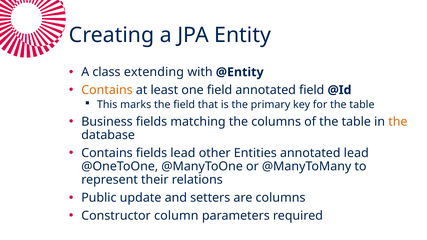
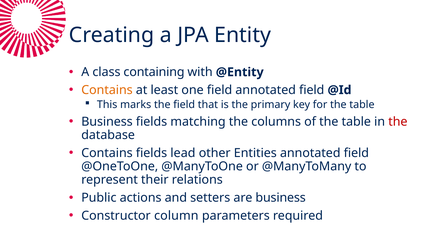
extending: extending -> containing
the at (398, 122) colour: orange -> red
Entities annotated lead: lead -> field
update: update -> actions
are columns: columns -> business
